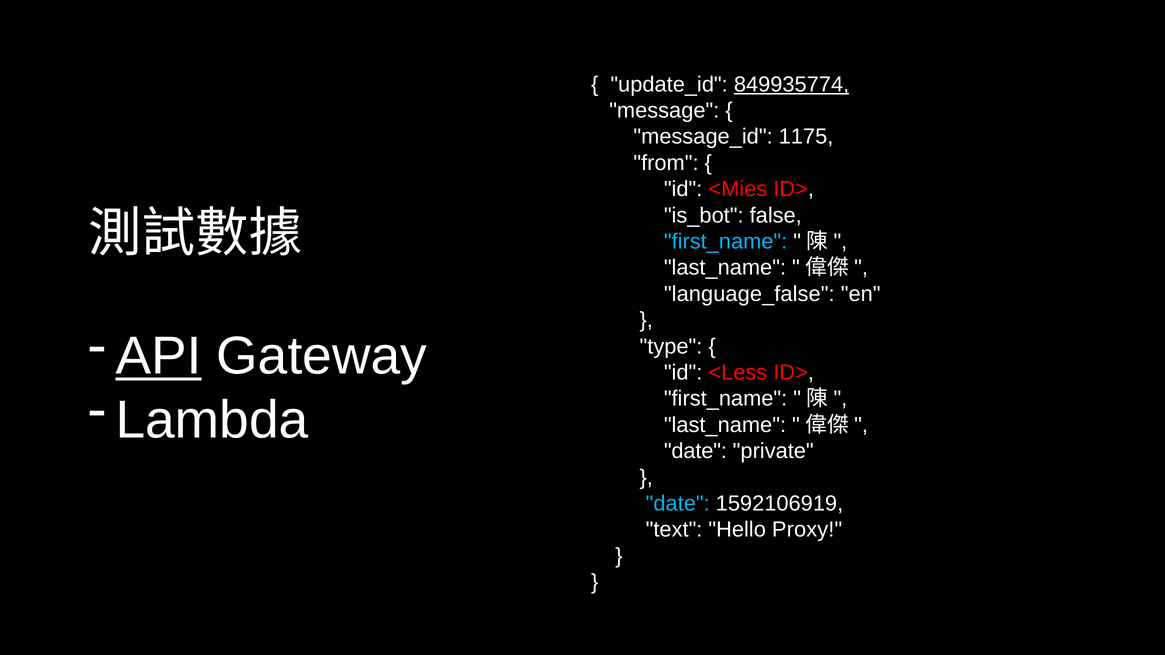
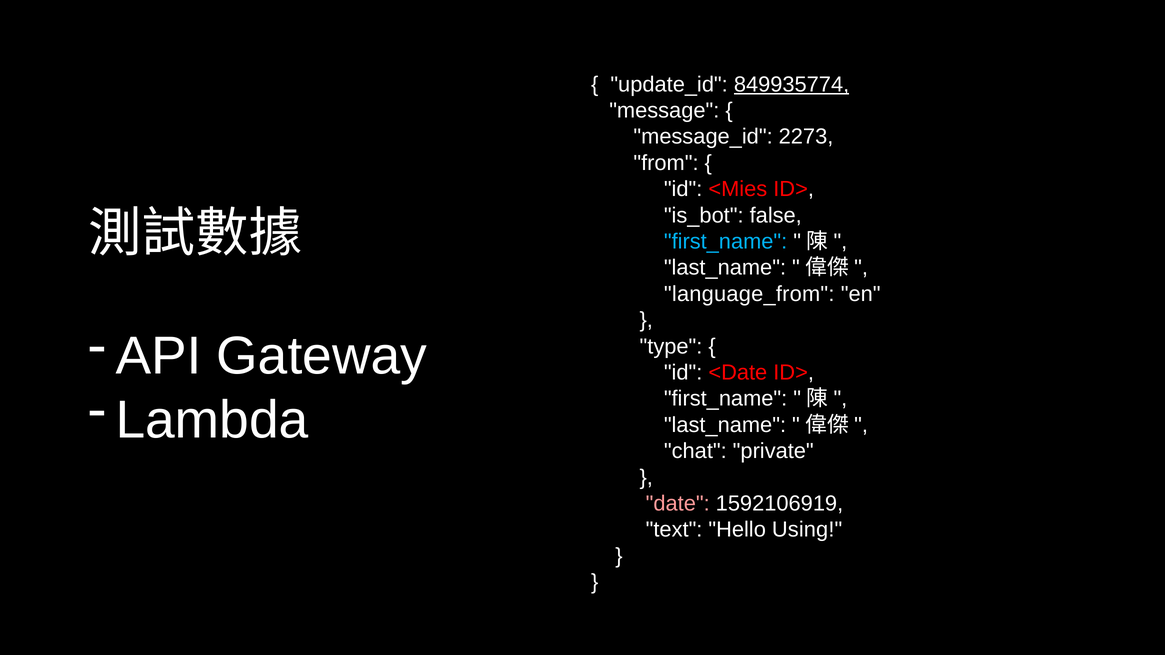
1175: 1175 -> 2273
language_false: language_false -> language_from
API underline: present -> none
<Less: <Less -> <Date
date at (695, 451): date -> chat
date at (678, 504) colour: light blue -> pink
Proxy: Proxy -> Using
